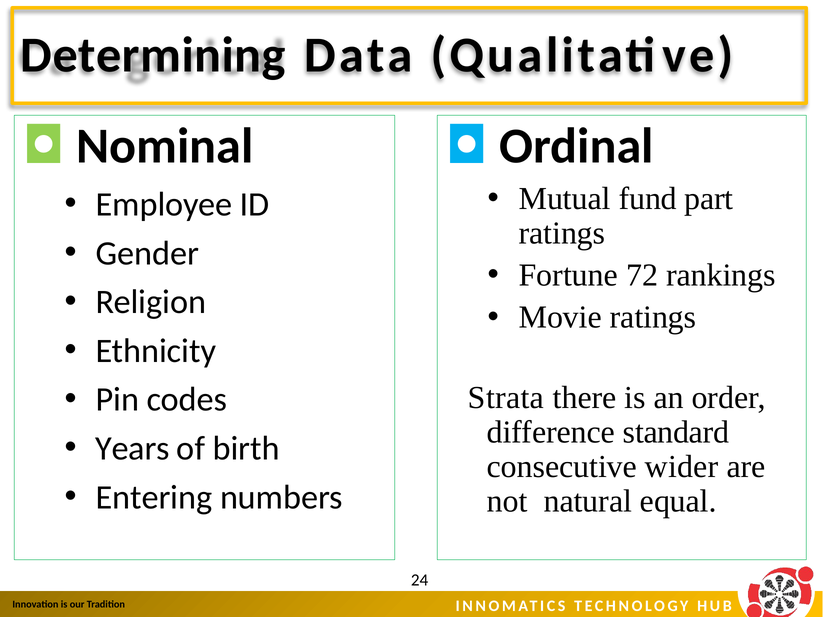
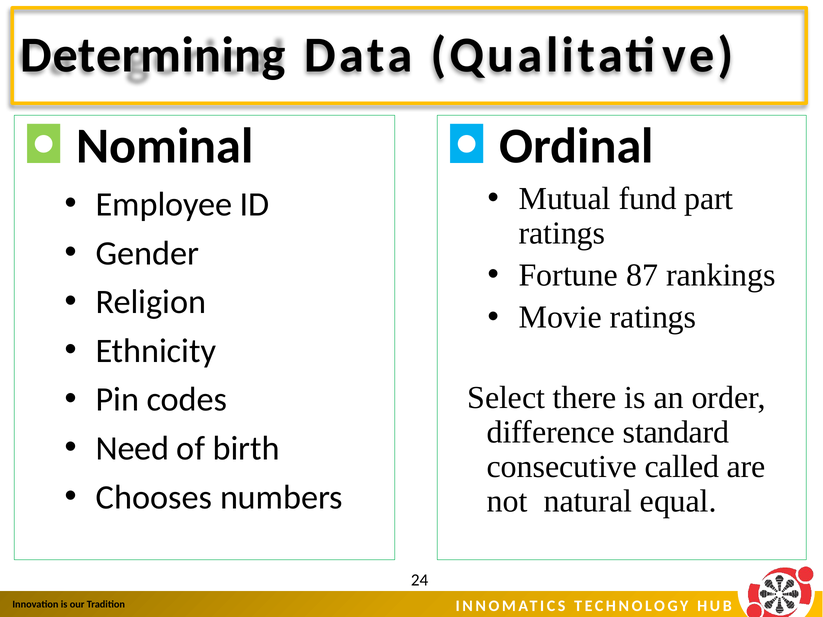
72: 72 -> 87
Strata: Strata -> Select
Years: Years -> Need
wider: wider -> called
Entering: Entering -> Chooses
